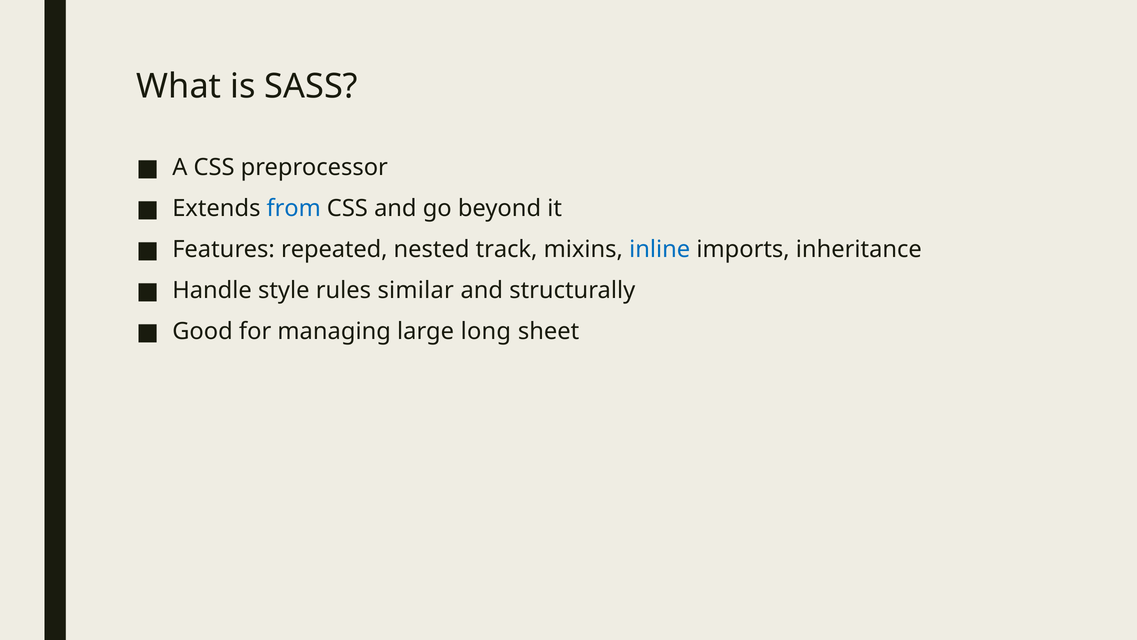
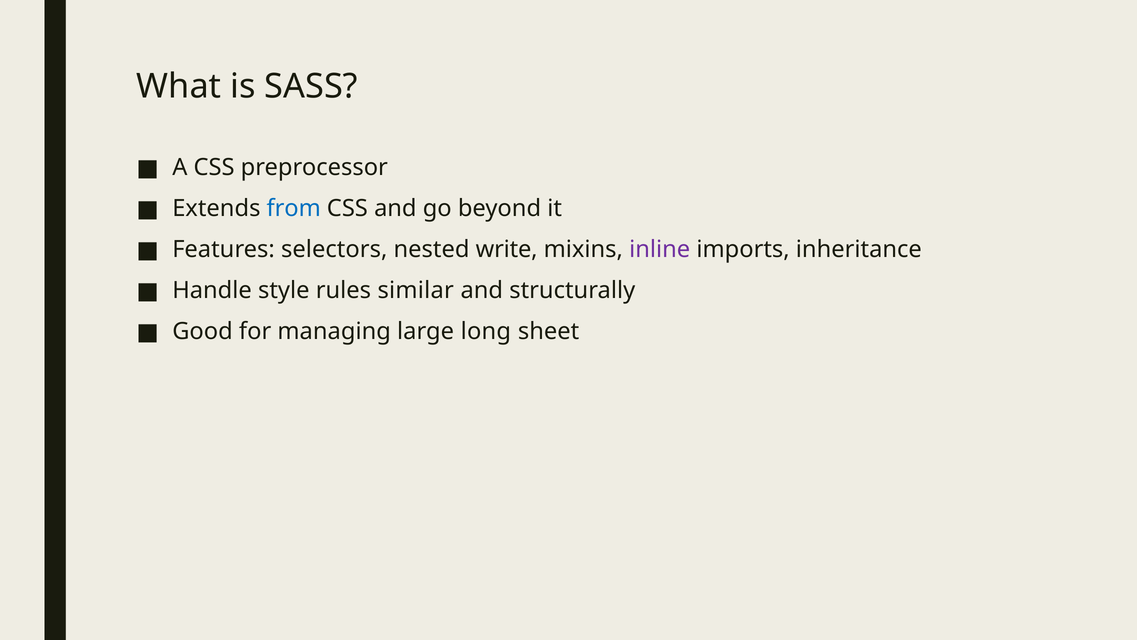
repeated: repeated -> selectors
track: track -> write
inline colour: blue -> purple
